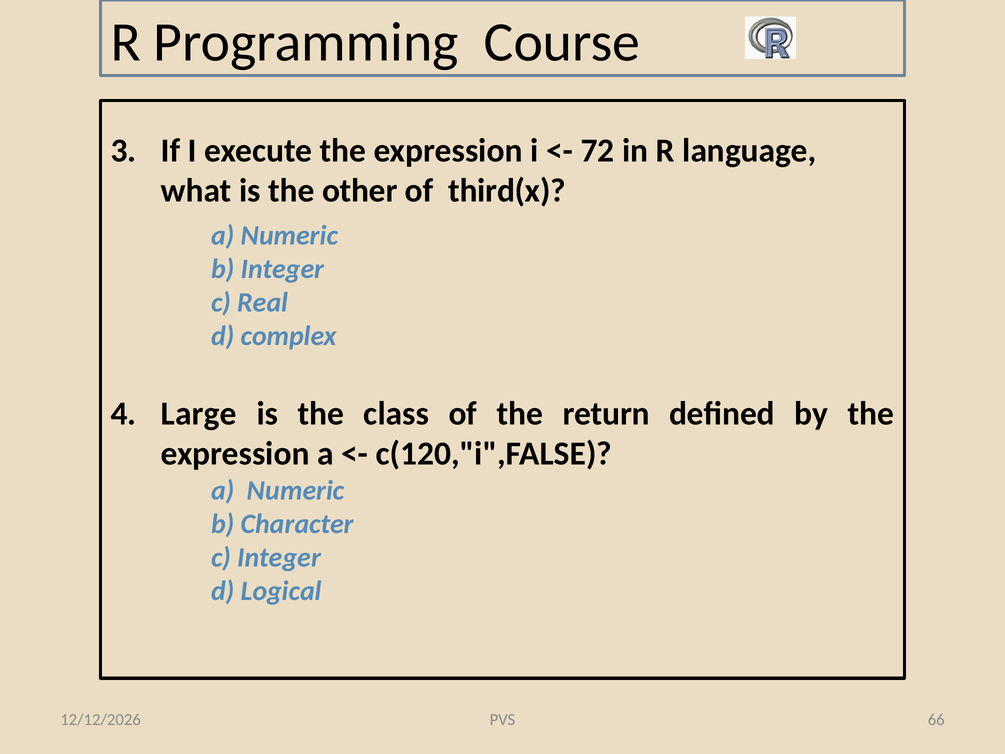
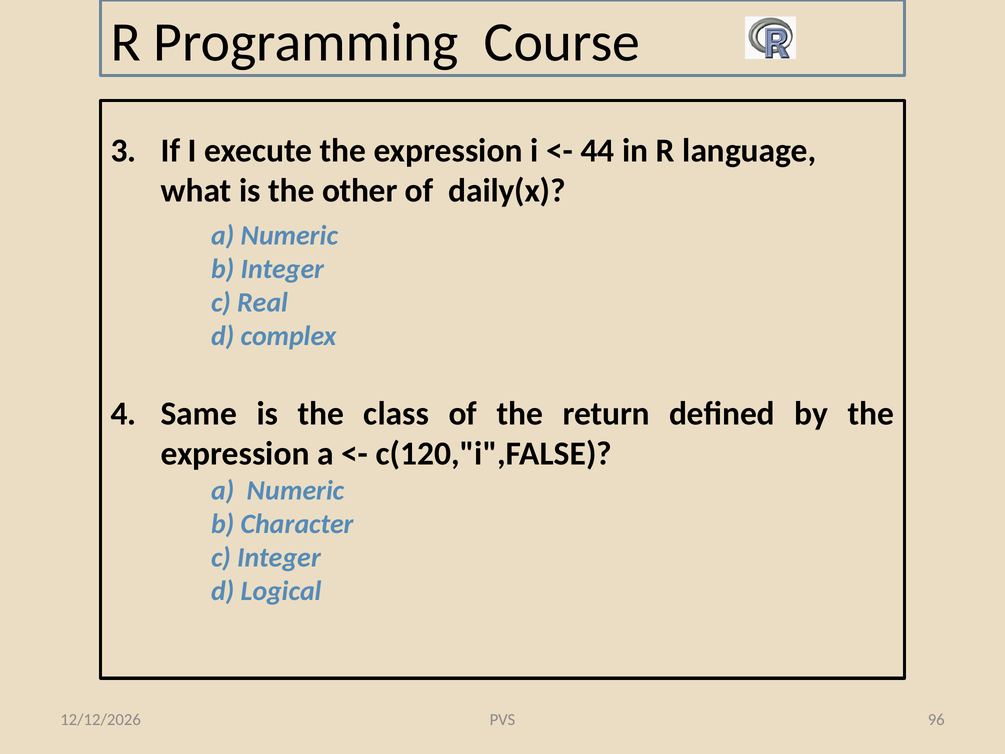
72: 72 -> 44
third(x: third(x -> daily(x
Large: Large -> Same
66: 66 -> 96
